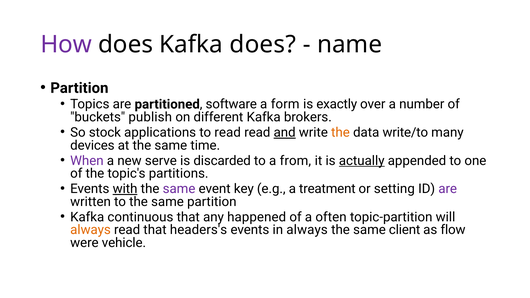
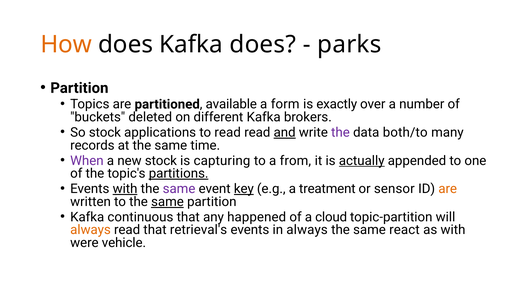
How colour: purple -> orange
name: name -> parks
software: software -> available
publish: publish -> deleted
the at (340, 132) colour: orange -> purple
write/to: write/to -> both/to
devices: devices -> records
new serve: serve -> stock
discarded: discarded -> capturing
partitions underline: none -> present
key underline: none -> present
setting: setting -> sensor
are at (448, 189) colour: purple -> orange
same at (167, 202) underline: none -> present
often: often -> cloud
headers's: headers's -> retrieval's
client: client -> react
as flow: flow -> with
